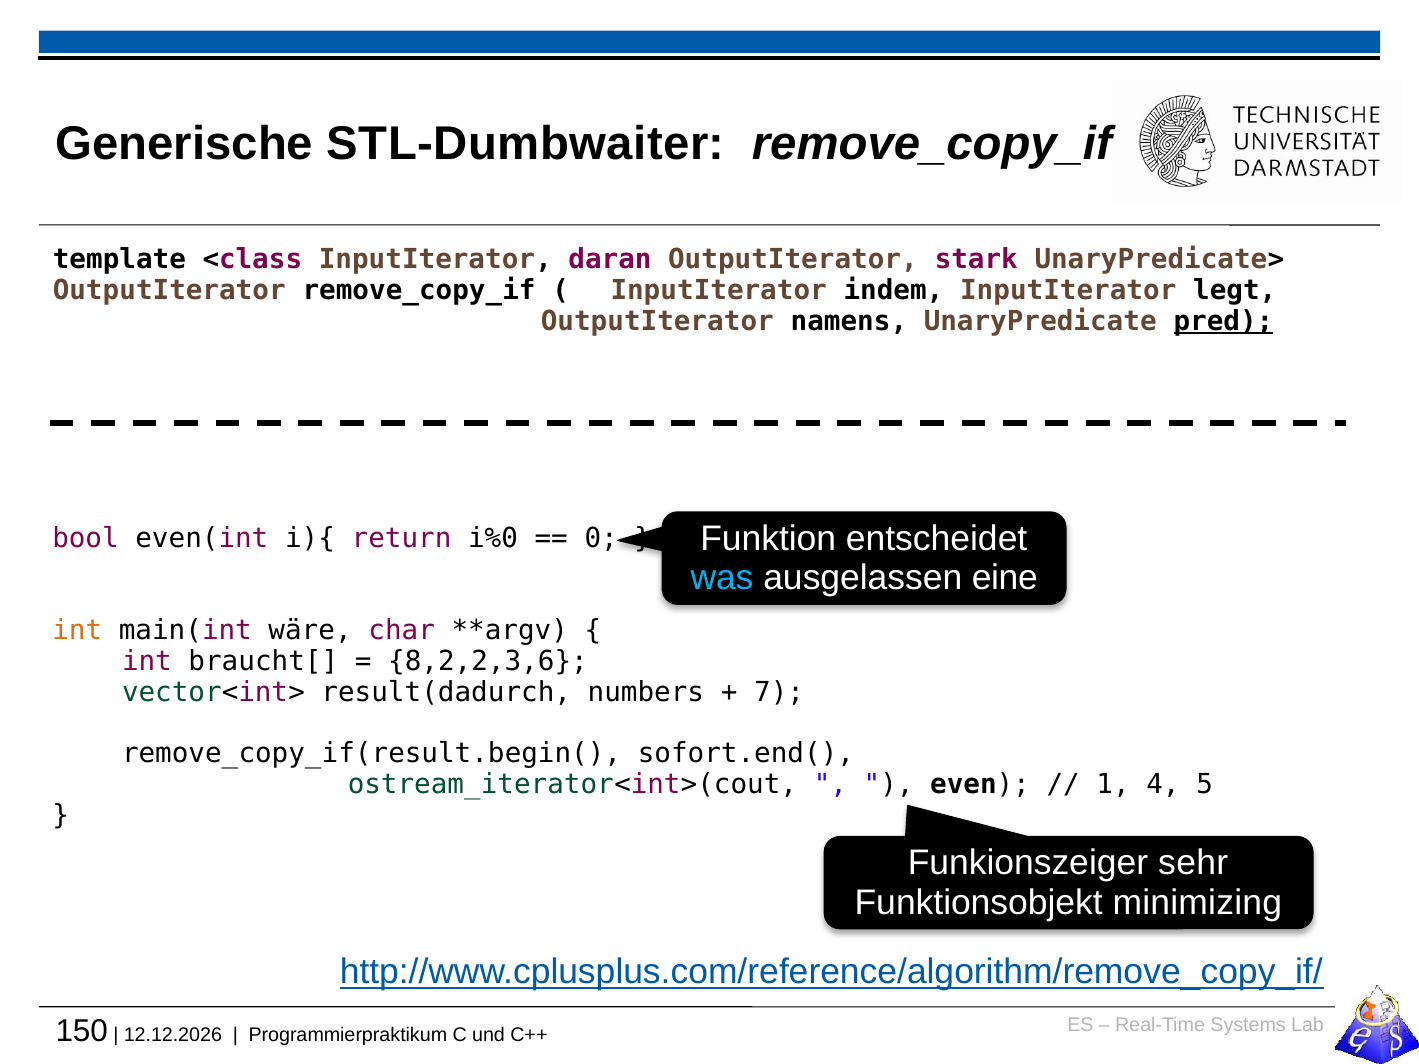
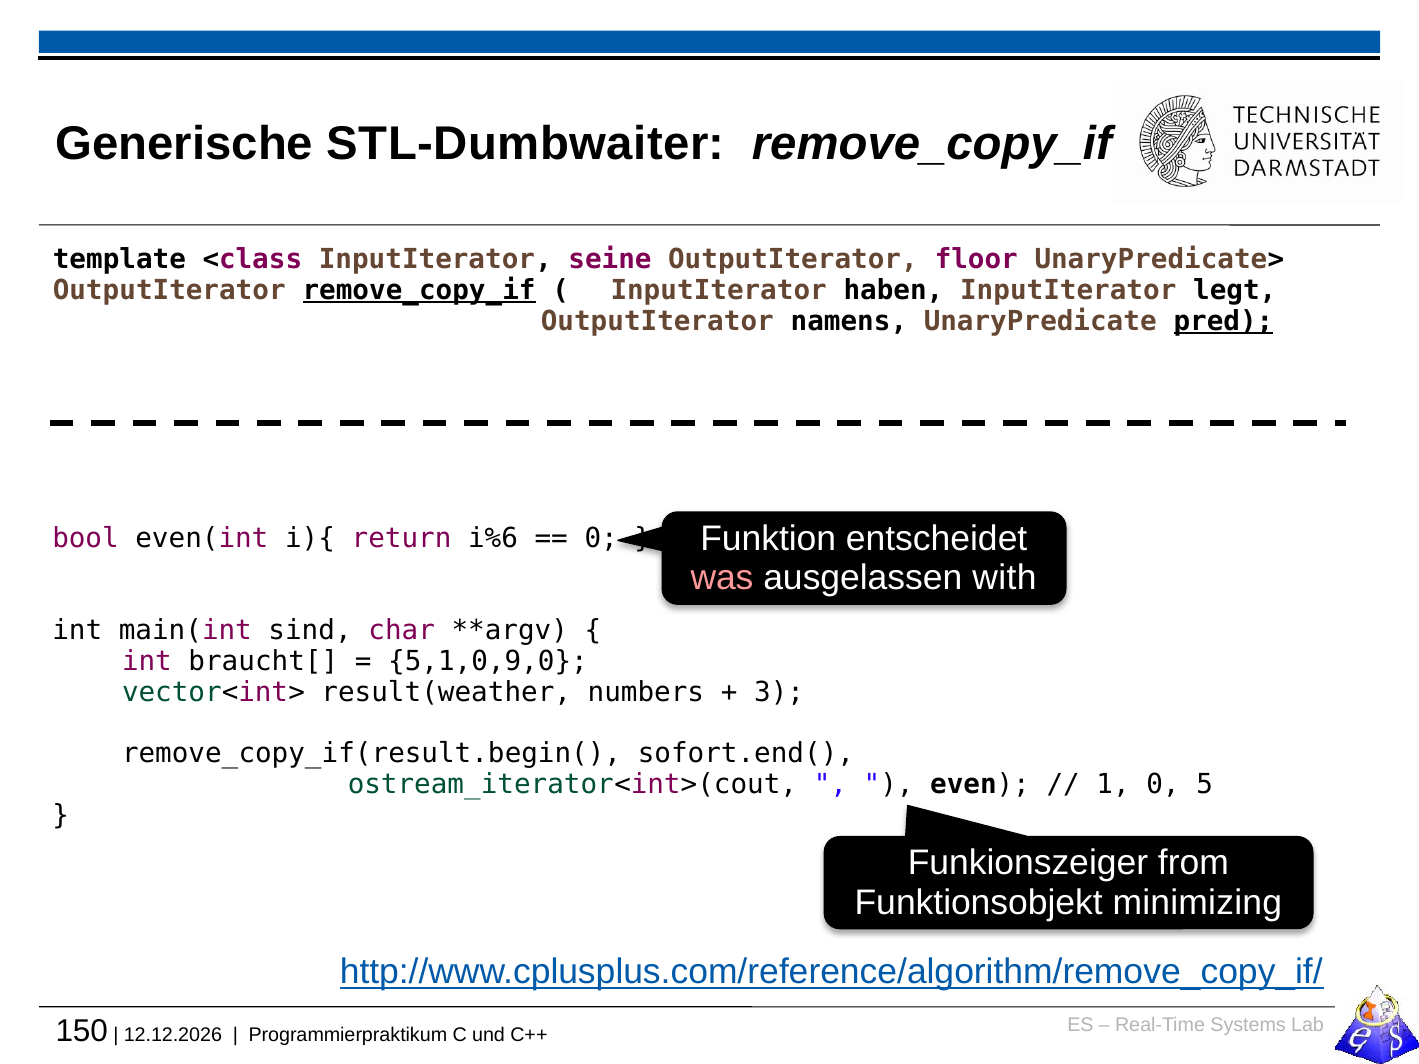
daran: daran -> seine
stark: stark -> floor
remove_copy_if at (419, 290) underline: none -> present
indem: indem -> haben
i%0: i%0 -> i%6
was colour: light blue -> pink
eine: eine -> with
int at (77, 631) colour: orange -> black
wäre: wäre -> sind
8,2,2,3,6: 8,2,2,3,6 -> 5,1,0,9,0
result(dadurch: result(dadurch -> result(weather
7: 7 -> 3
1 4: 4 -> 0
sehr: sehr -> from
